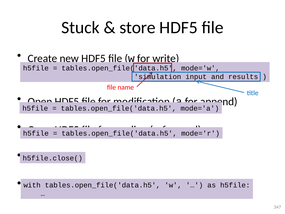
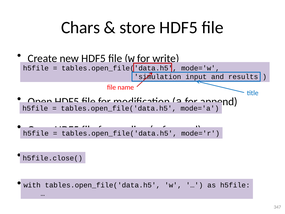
Stuck: Stuck -> Chars
